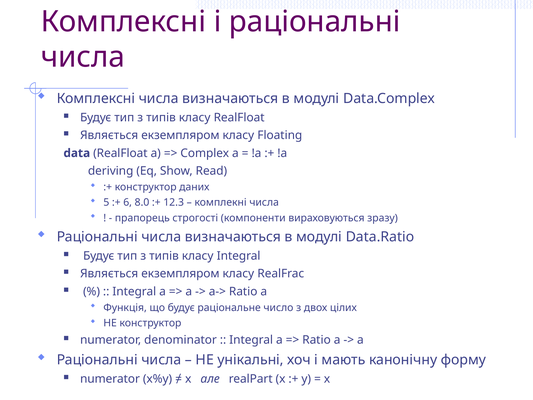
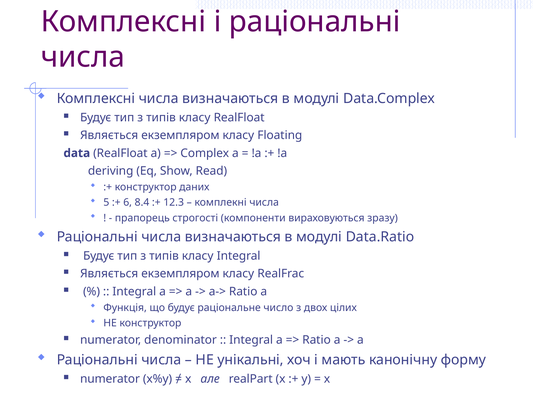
8.0: 8.0 -> 8.4
